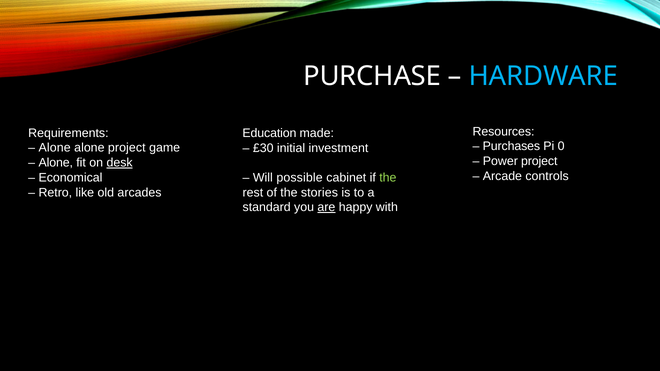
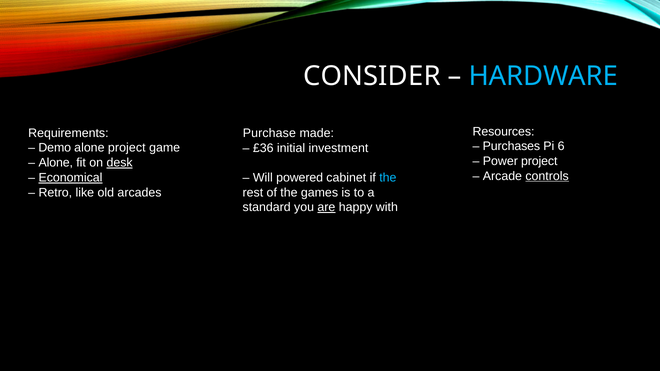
PURCHASE: PURCHASE -> CONSIDER
Education: Education -> Purchase
0: 0 -> 6
Alone at (55, 148): Alone -> Demo
£30: £30 -> £36
controls underline: none -> present
Economical underline: none -> present
possible: possible -> powered
the at (388, 178) colour: light green -> light blue
stories: stories -> games
